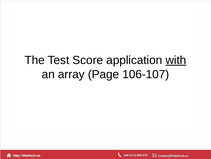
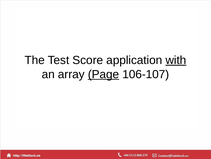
Page underline: none -> present
